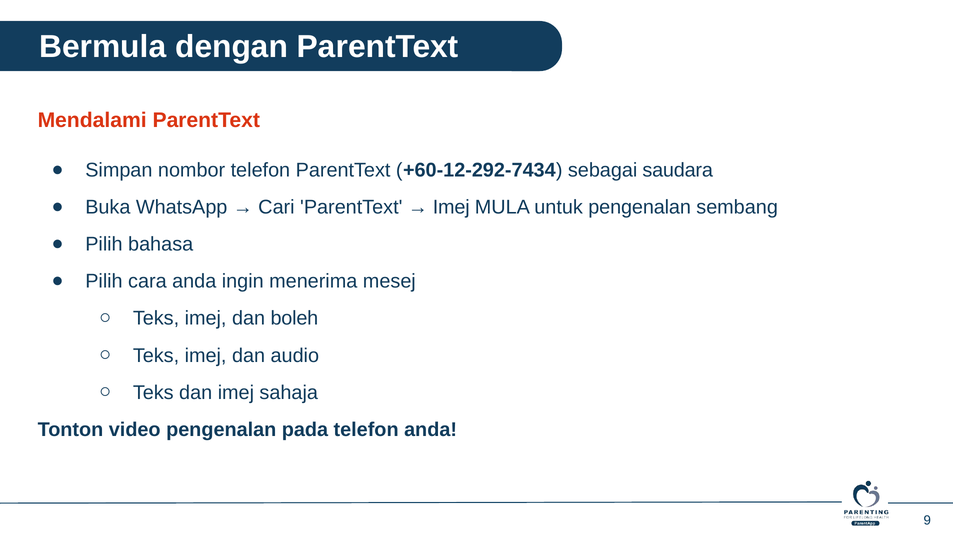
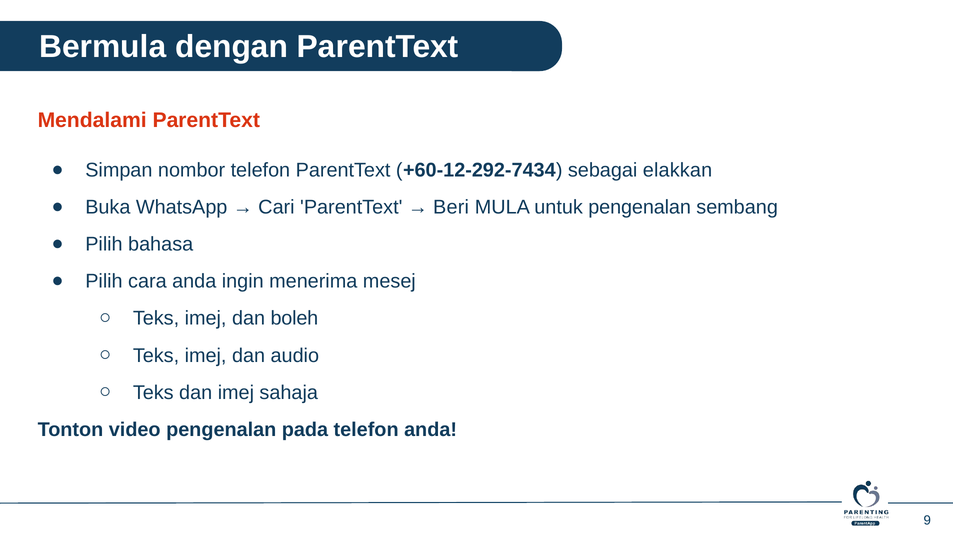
saudara: saudara -> elakkan
Imej at (451, 207): Imej -> Beri
